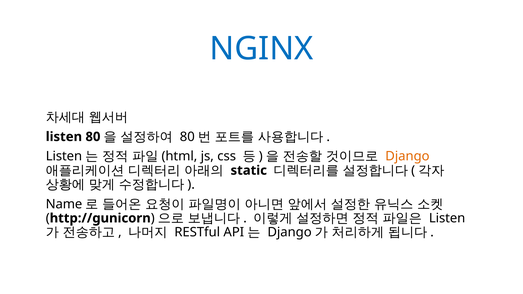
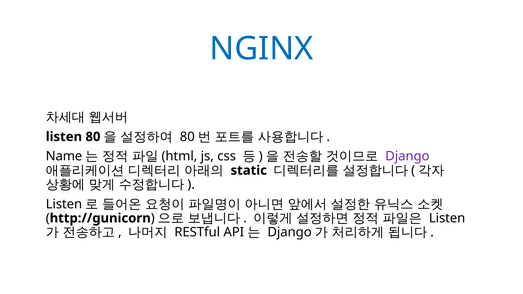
Listen at (64, 156): Listen -> Name
Django at (407, 156) colour: orange -> purple
Name at (64, 204): Name -> Listen
